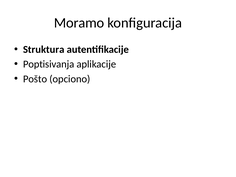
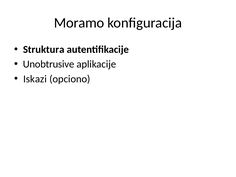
Poptisivanja: Poptisivanja -> Unobtrusive
Pošto: Pošto -> Iskazi
